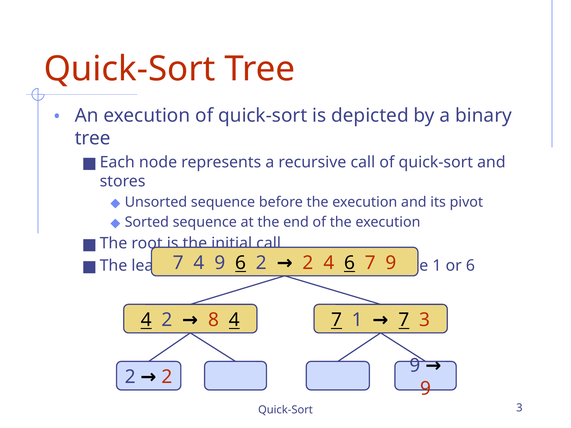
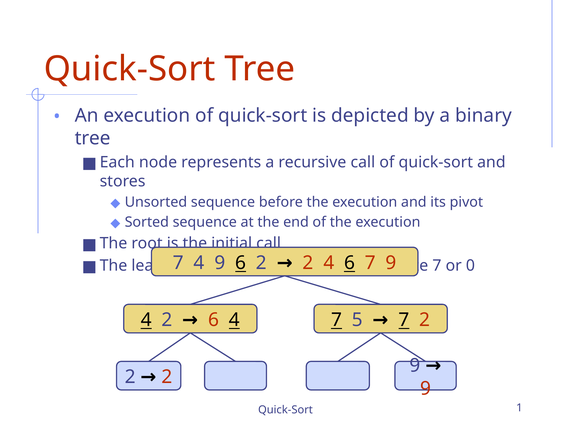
1 at (437, 266): 1 -> 7
or 6: 6 -> 0
8 at (214, 320): 8 -> 6
7 1: 1 -> 5
7 3: 3 -> 2
Quick-Sort 3: 3 -> 1
